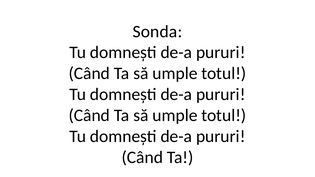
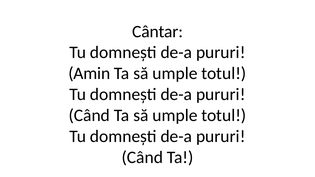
Sonda: Sonda -> Cântar
Când at (89, 74): Când -> Amin
